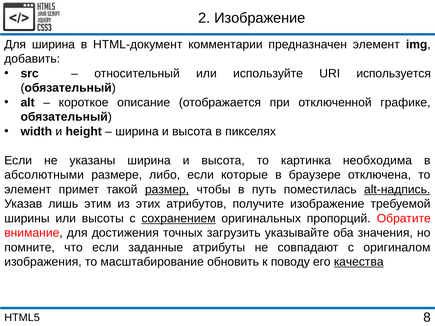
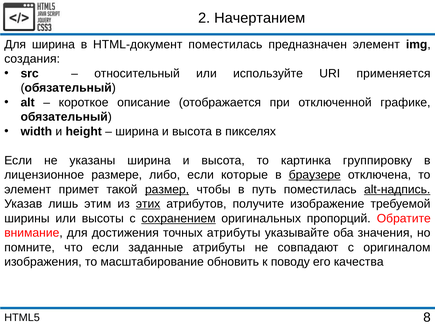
2 Изображение: Изображение -> Начертанием
HTML-документ комментарии: комментарии -> поместилась
добавить: добавить -> создания
используется: используется -> применяется
необходима: необходима -> группировку
абсолютными: абсолютными -> лицензионное
браузере underline: none -> present
этих underline: none -> present
точных загрузить: загрузить -> атрибуты
качества underline: present -> none
